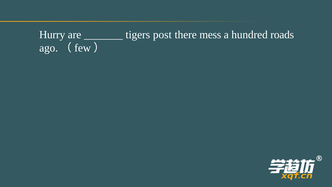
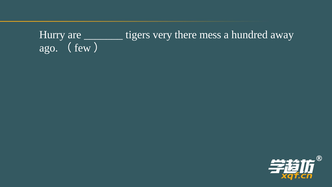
post: post -> very
roads: roads -> away
